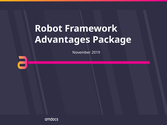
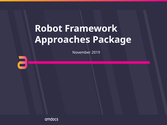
Advantages: Advantages -> Approaches
